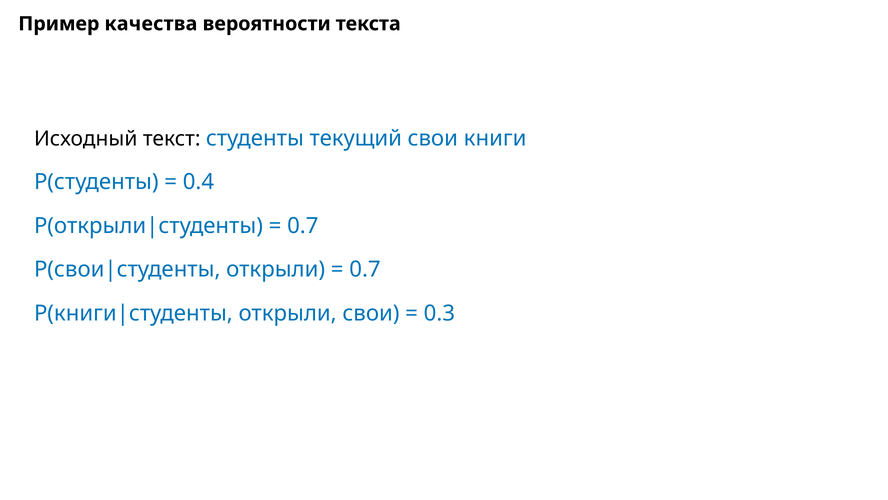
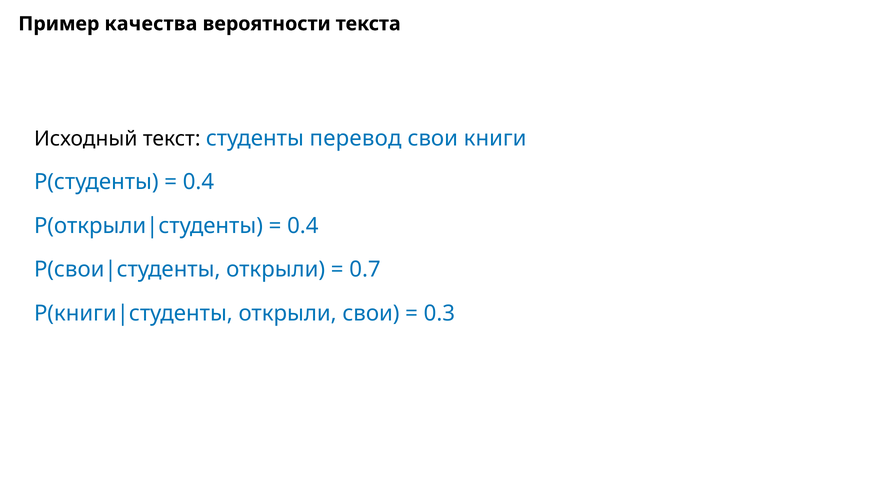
текущий: текущий -> перевод
0.7 at (303, 226): 0.7 -> 0.4
